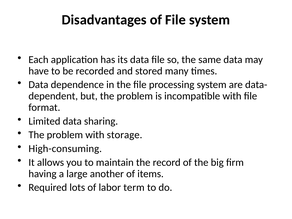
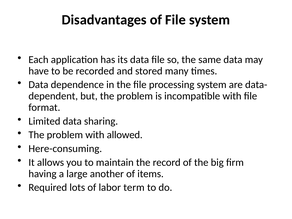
storage: storage -> allowed
High-consuming: High-consuming -> Here-consuming
